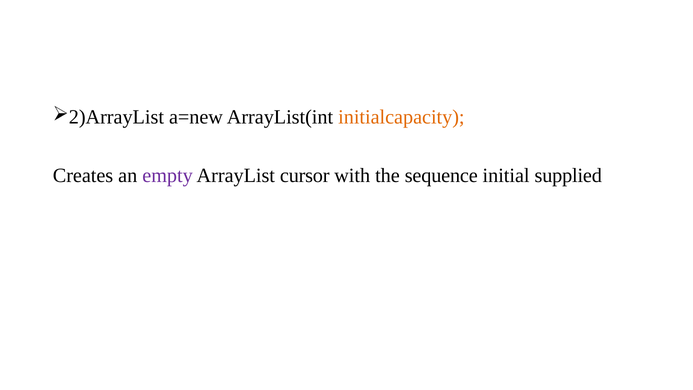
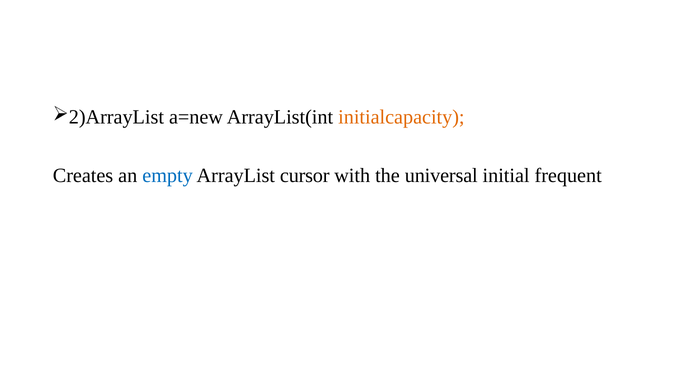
empty colour: purple -> blue
sequence: sequence -> universal
supplied: supplied -> frequent
